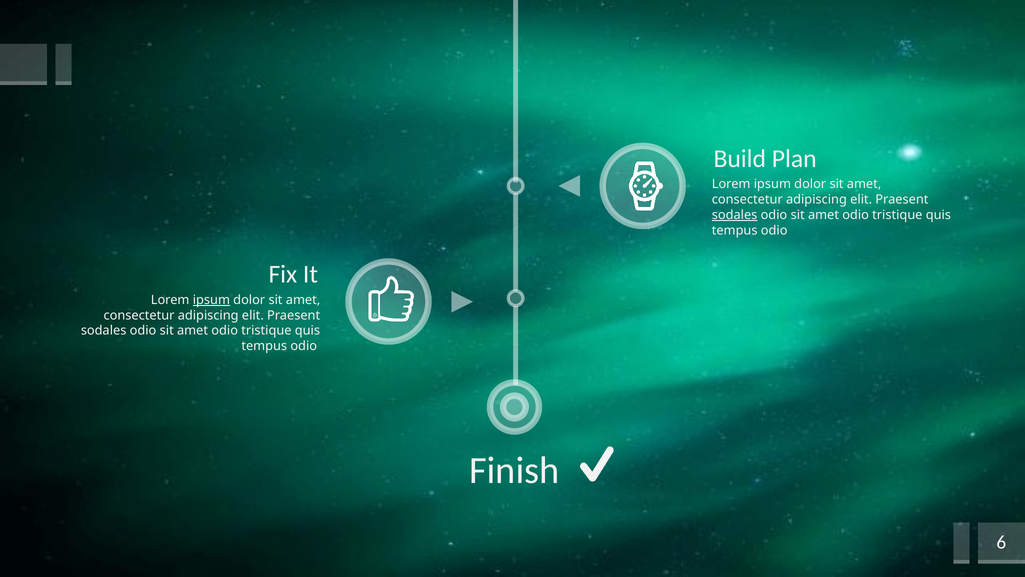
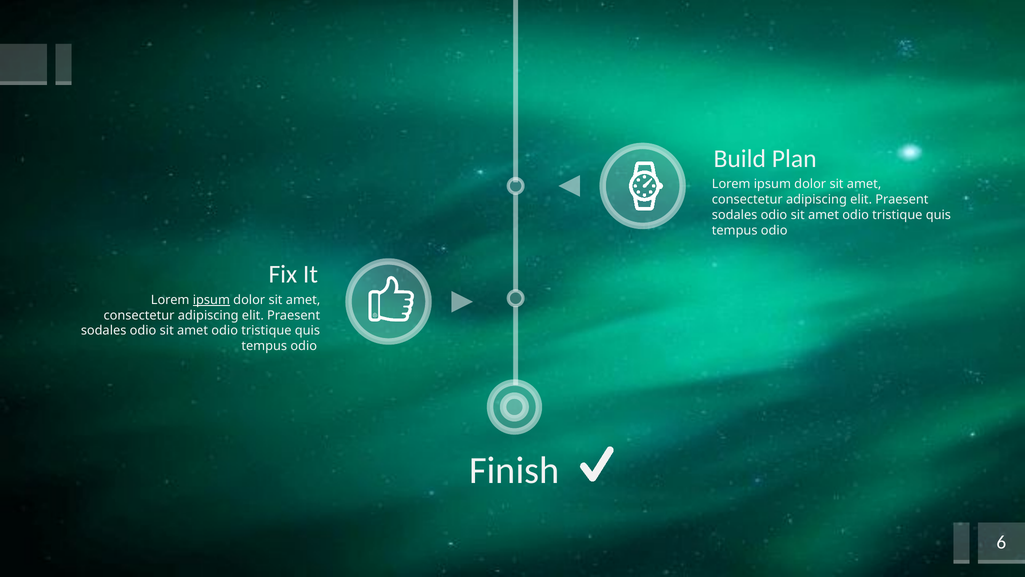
sodales at (735, 215) underline: present -> none
